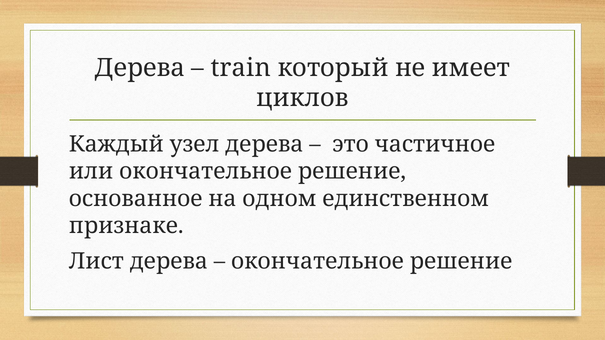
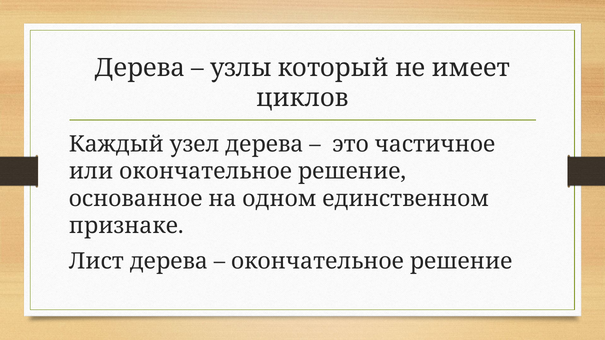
train: train -> узлы
